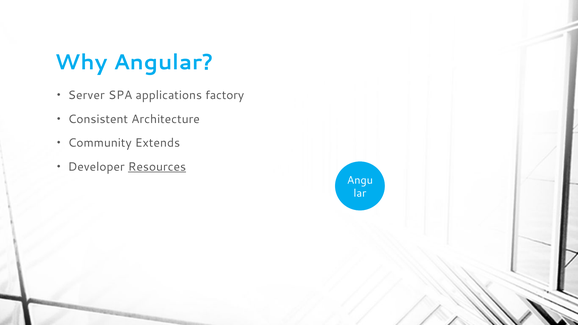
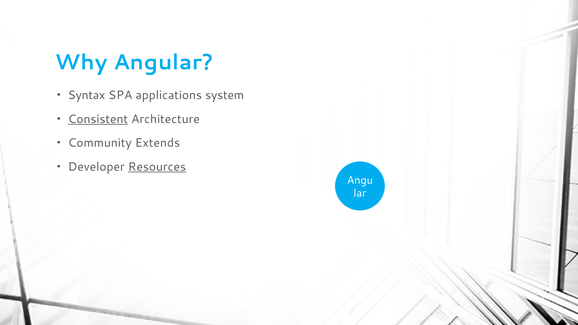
Server: Server -> Syntax
factory: factory -> system
Consistent underline: none -> present
